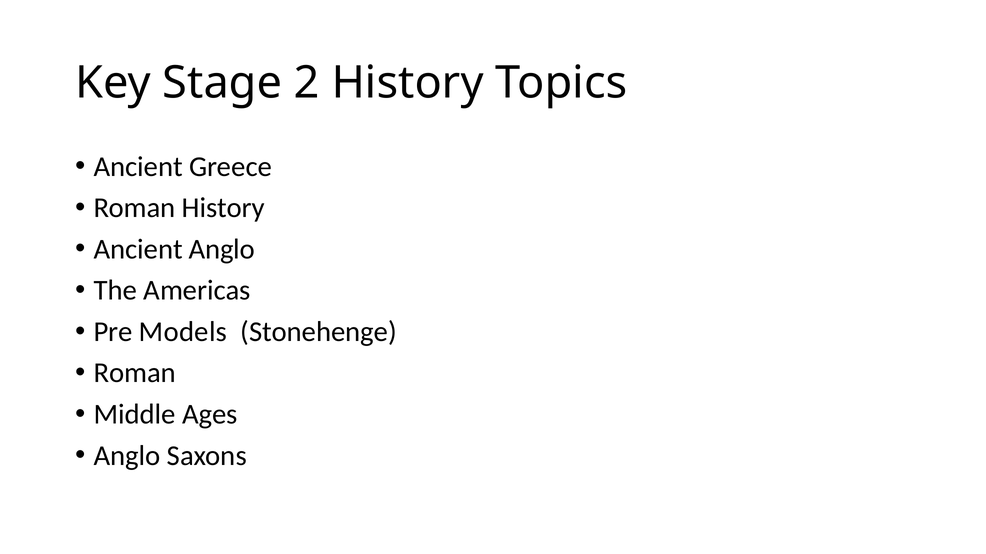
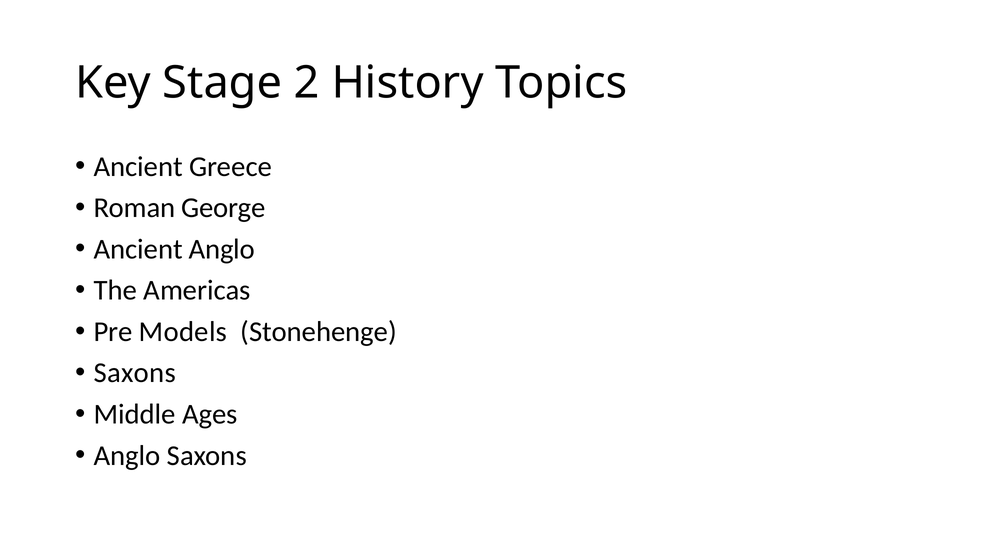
Roman History: History -> George
Roman at (135, 373): Roman -> Saxons
